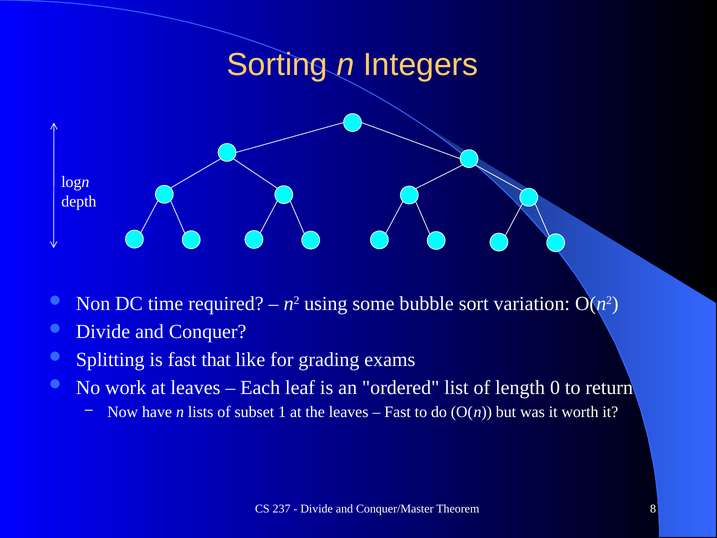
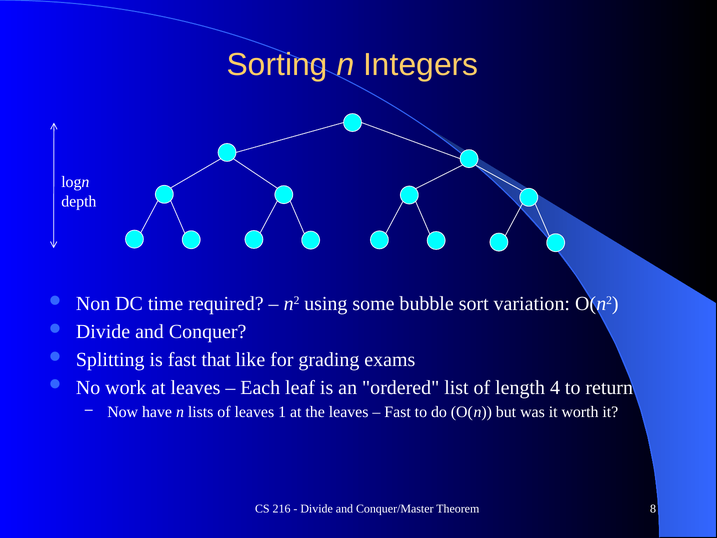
0: 0 -> 4
of subset: subset -> leaves
237: 237 -> 216
